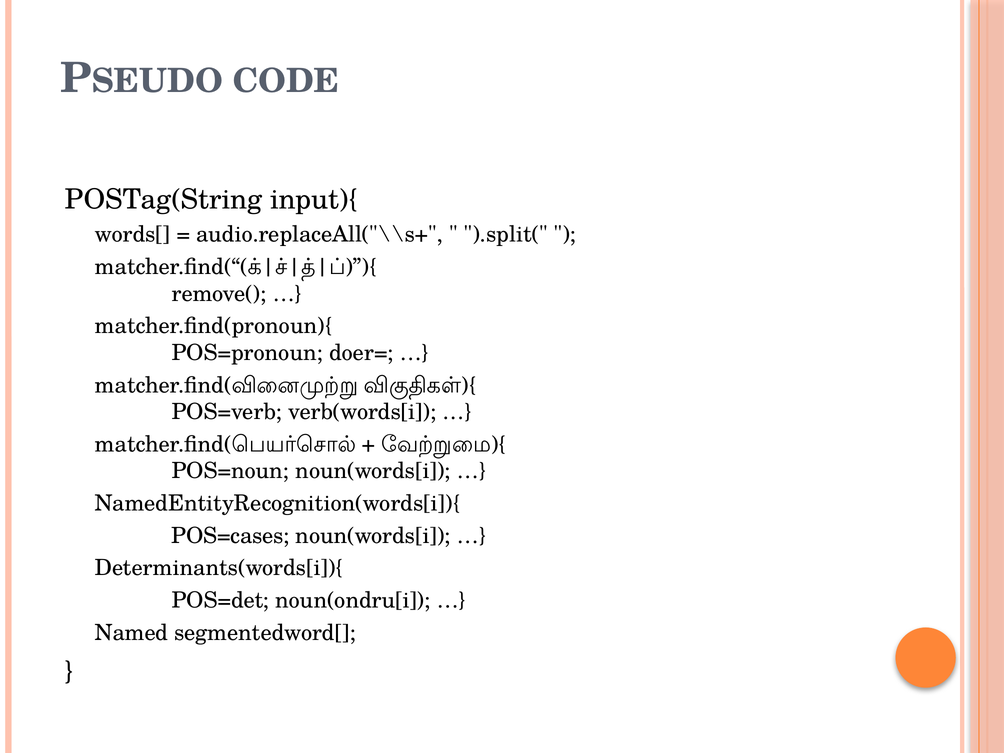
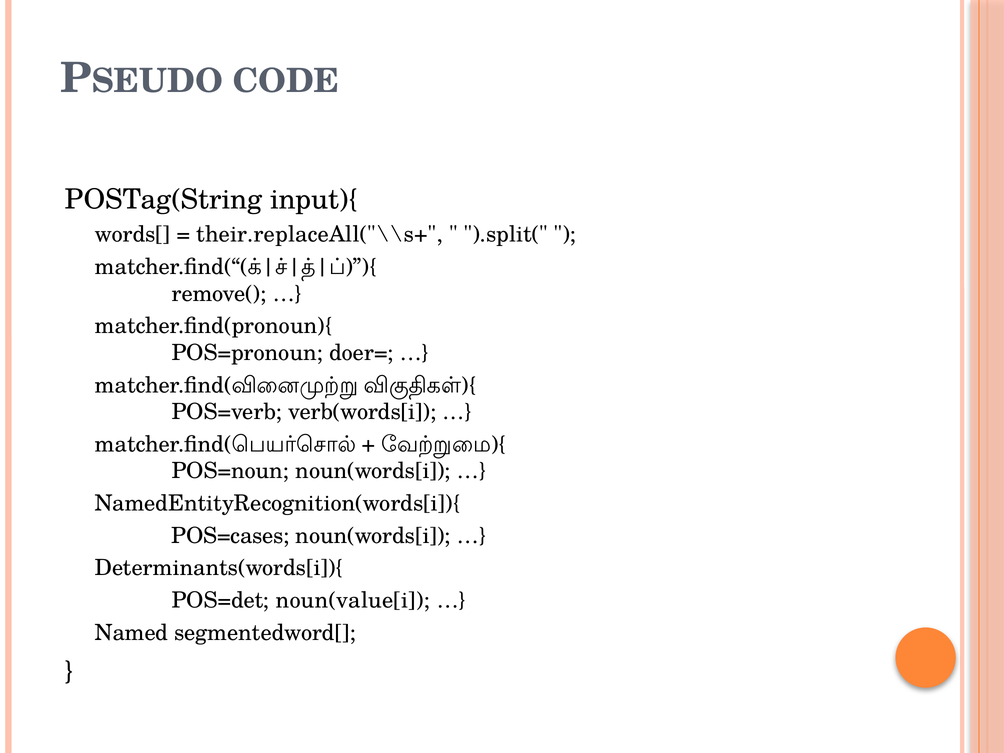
audio.replaceAll("\\s+: audio.replaceAll("\\s+ -> their.replaceAll("\\s+
noun(ondru[i: noun(ondru[i -> noun(value[i
